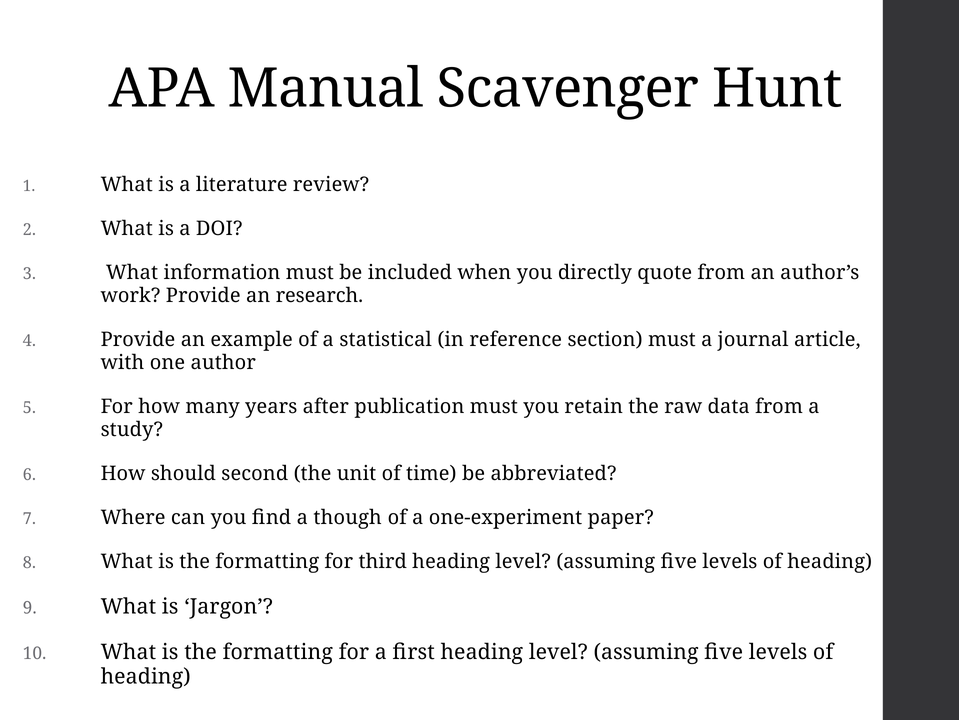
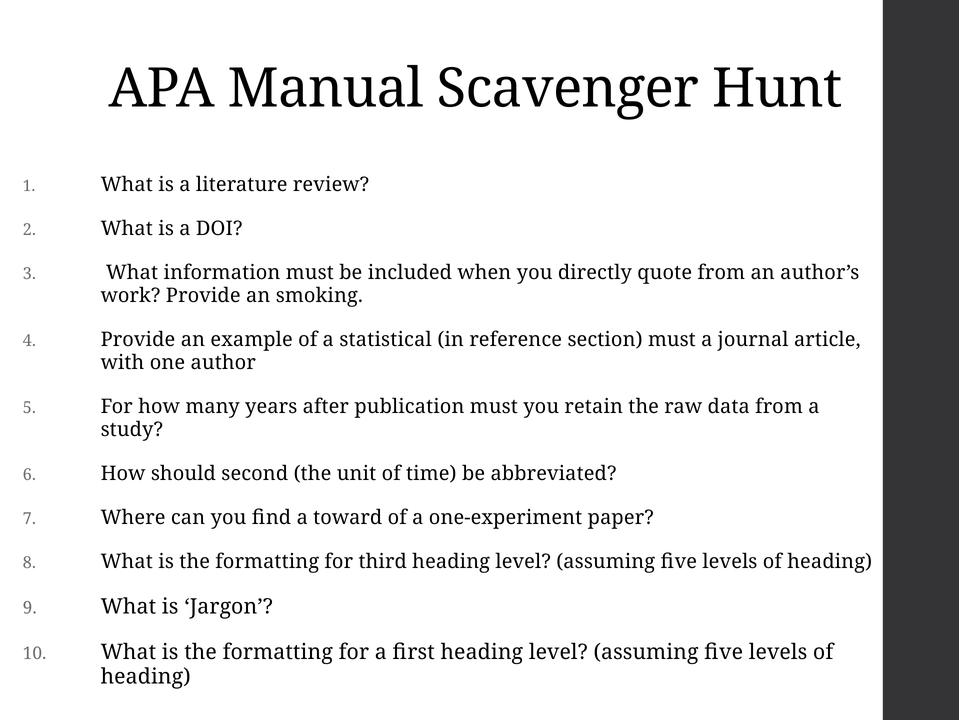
research: research -> smoking
though: though -> toward
